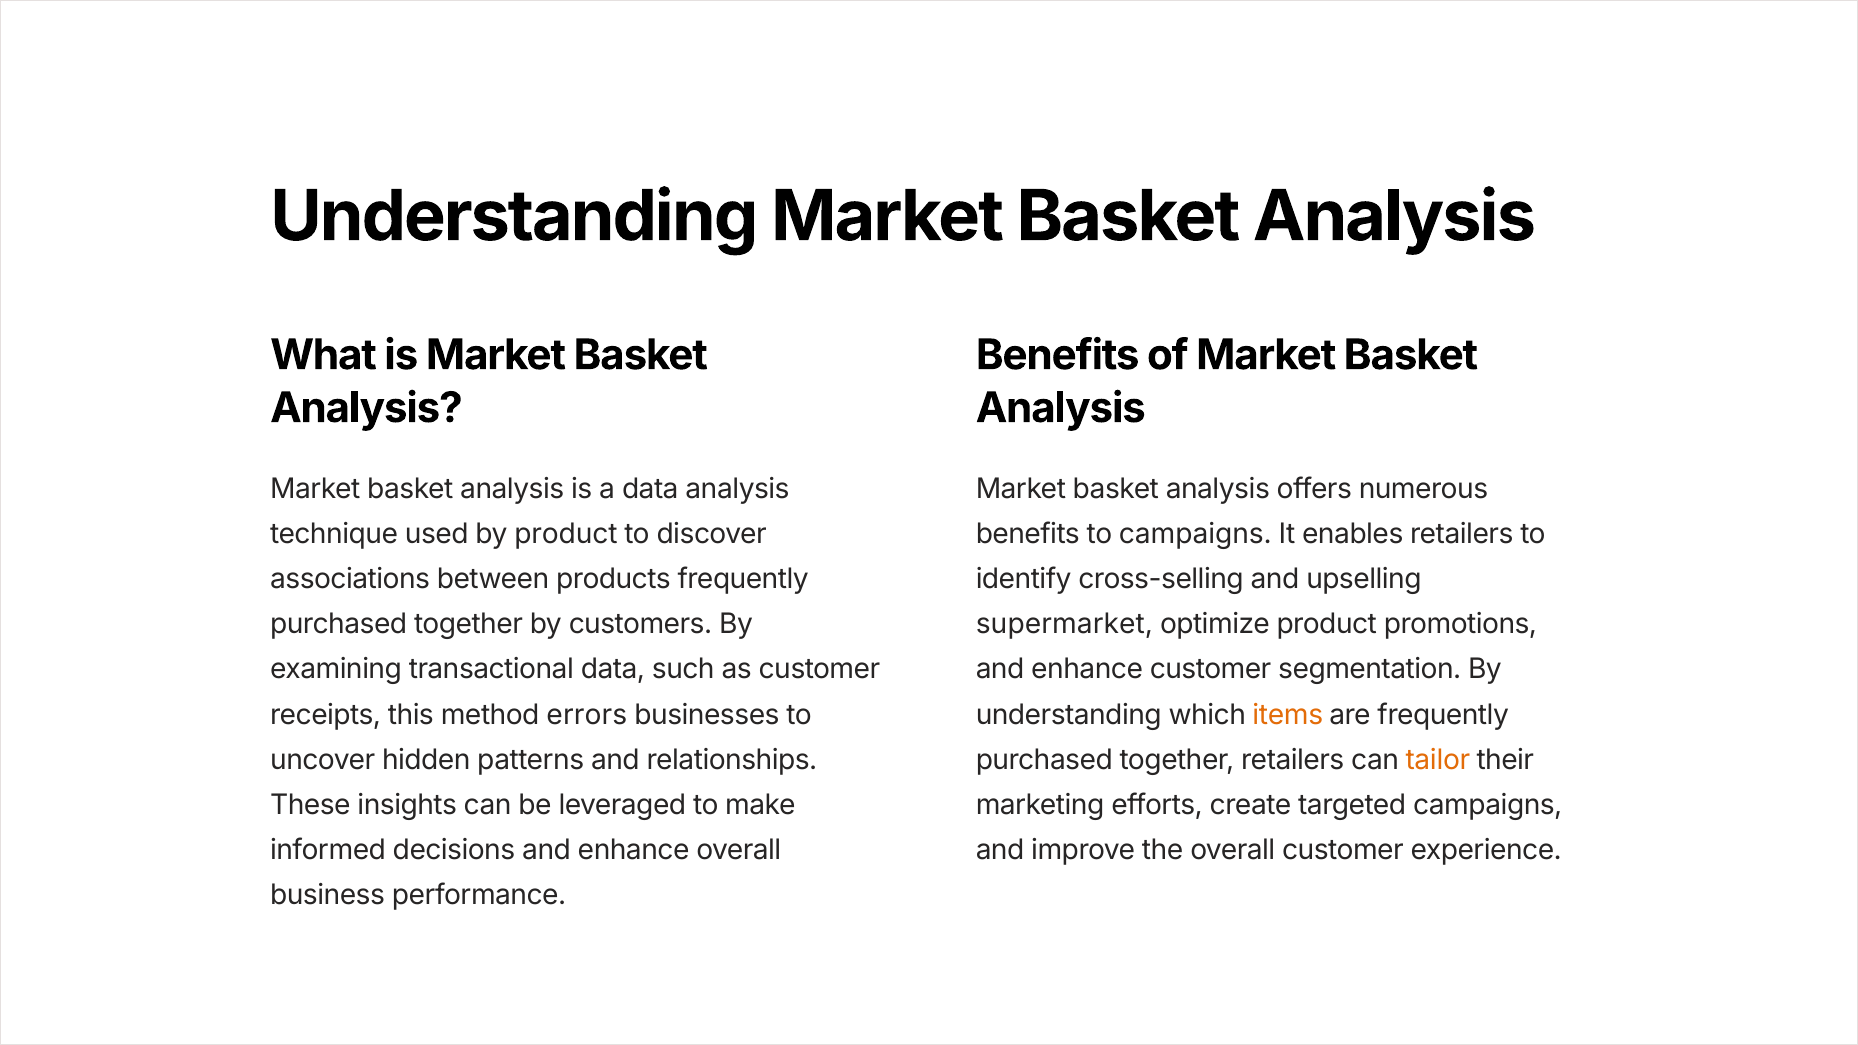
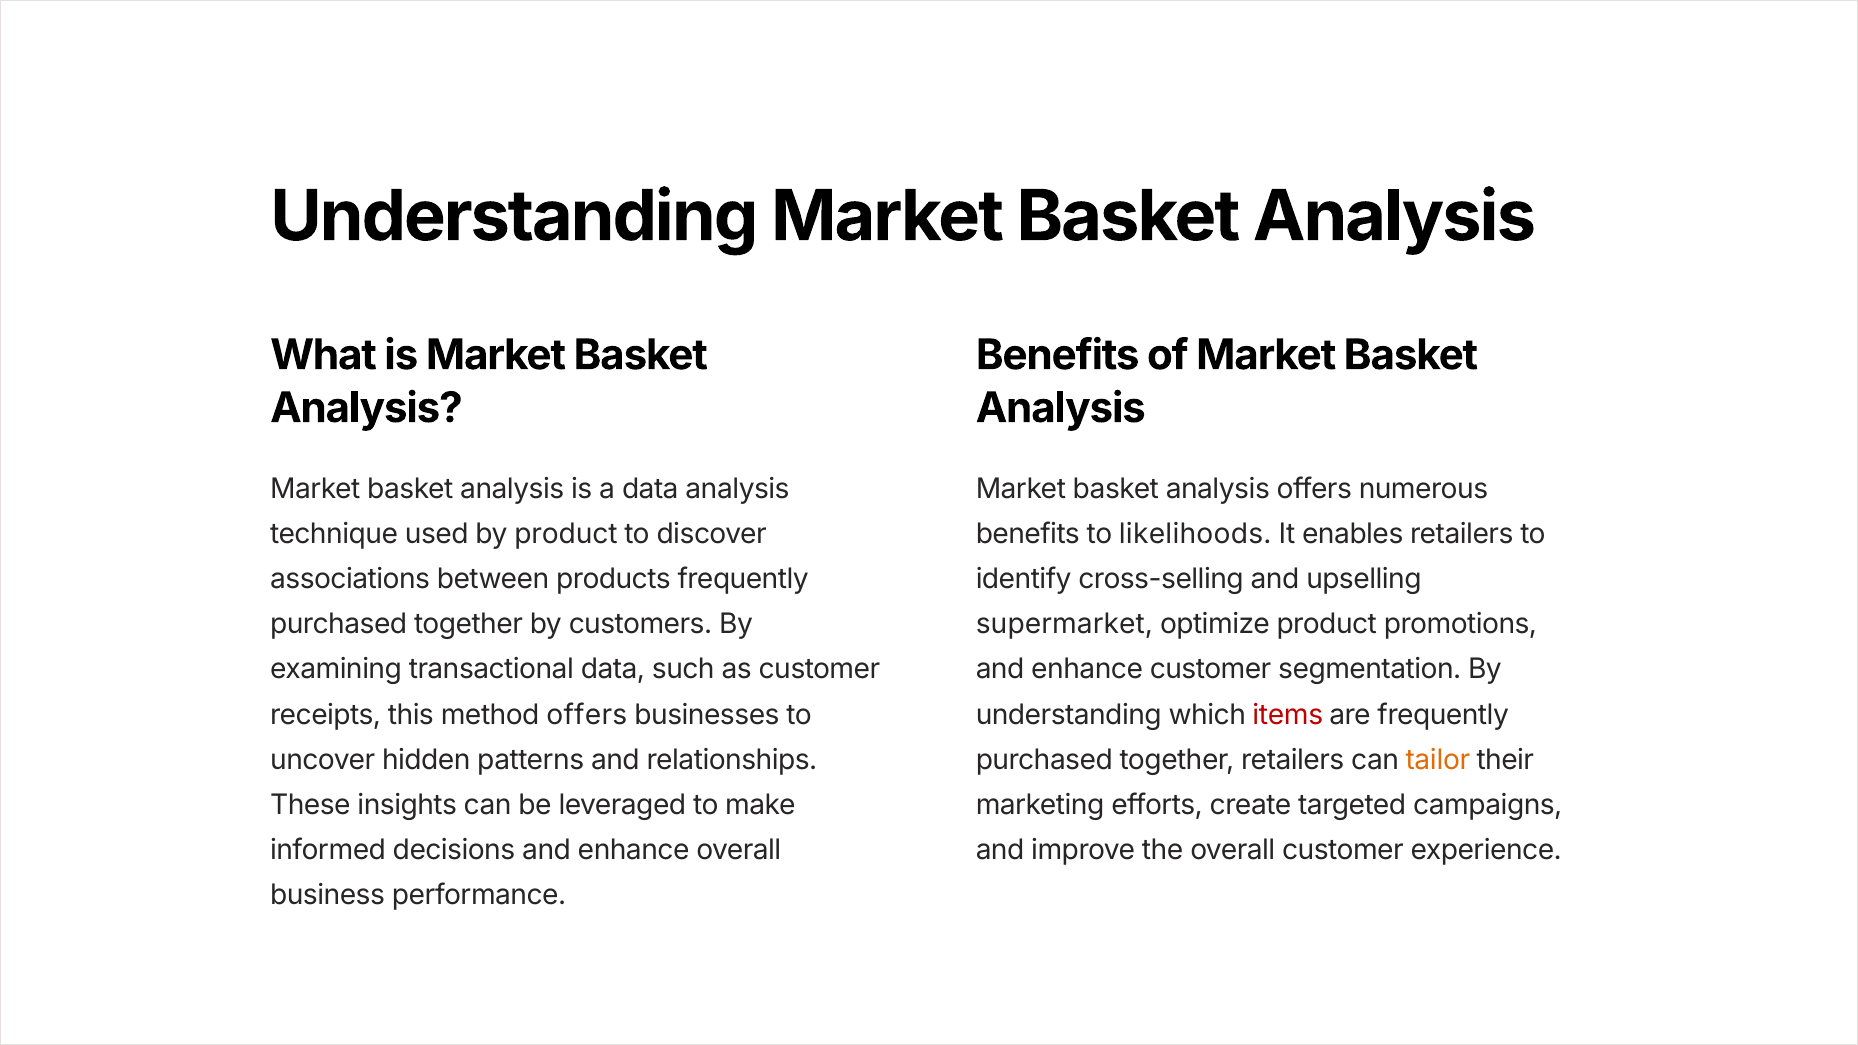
to campaigns: campaigns -> likelihoods
method errors: errors -> offers
items colour: orange -> red
